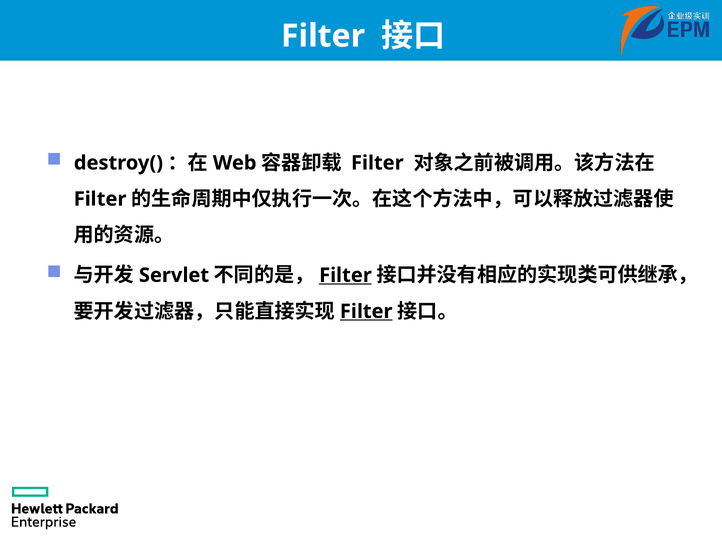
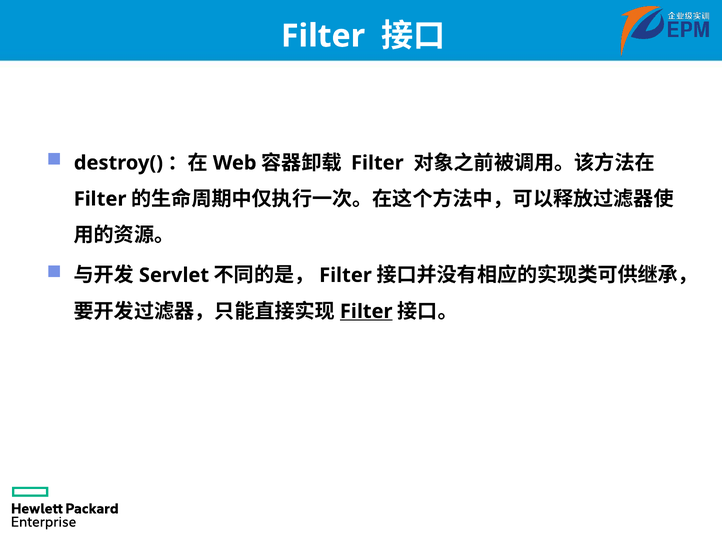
Filter at (345, 276) underline: present -> none
